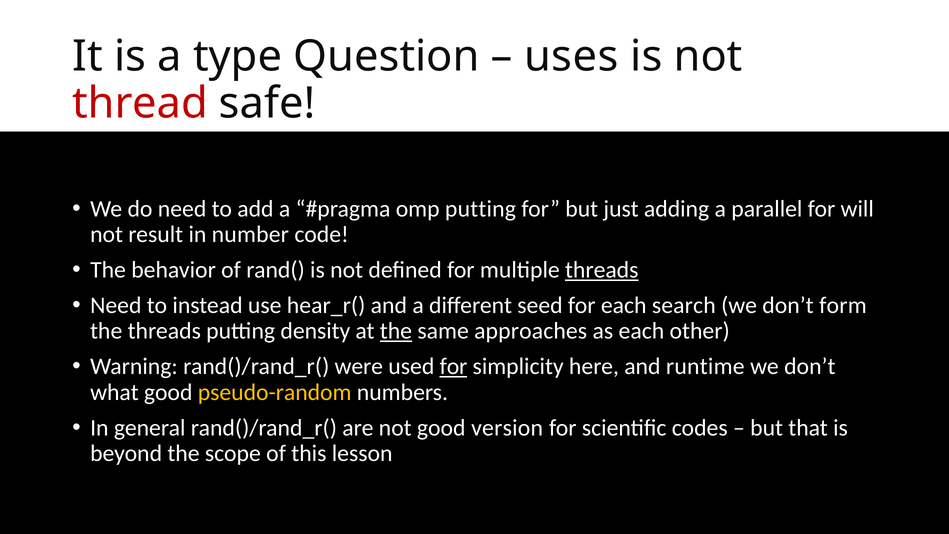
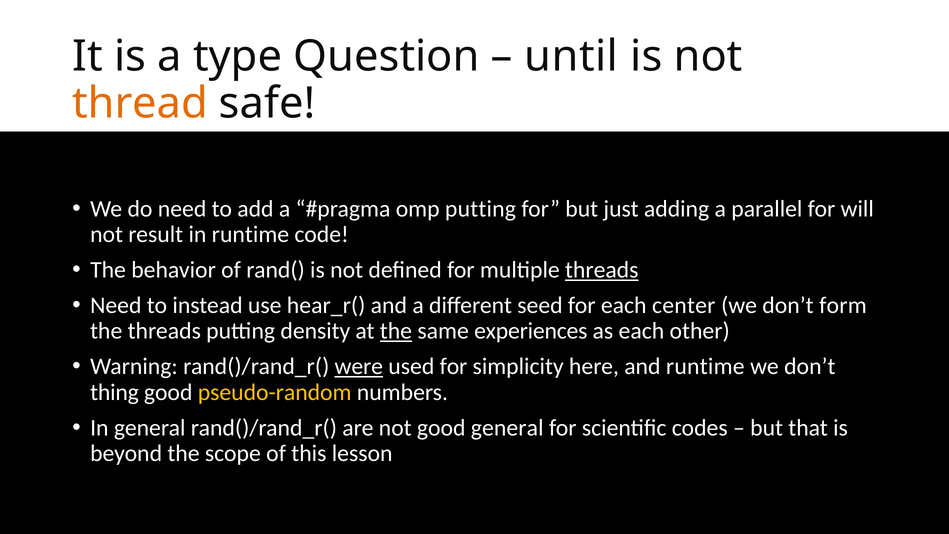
uses: uses -> until
thread colour: red -> orange
in number: number -> runtime
search: search -> center
approaches: approaches -> experiences
were underline: none -> present
for at (454, 366) underline: present -> none
what: what -> thing
good version: version -> general
